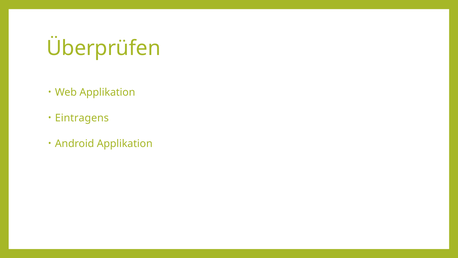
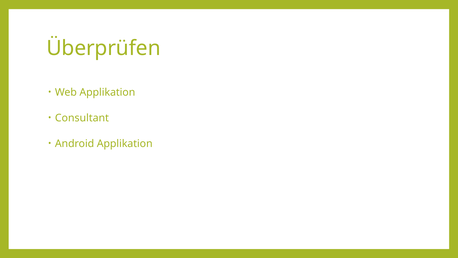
Eintragens: Eintragens -> Consultant
